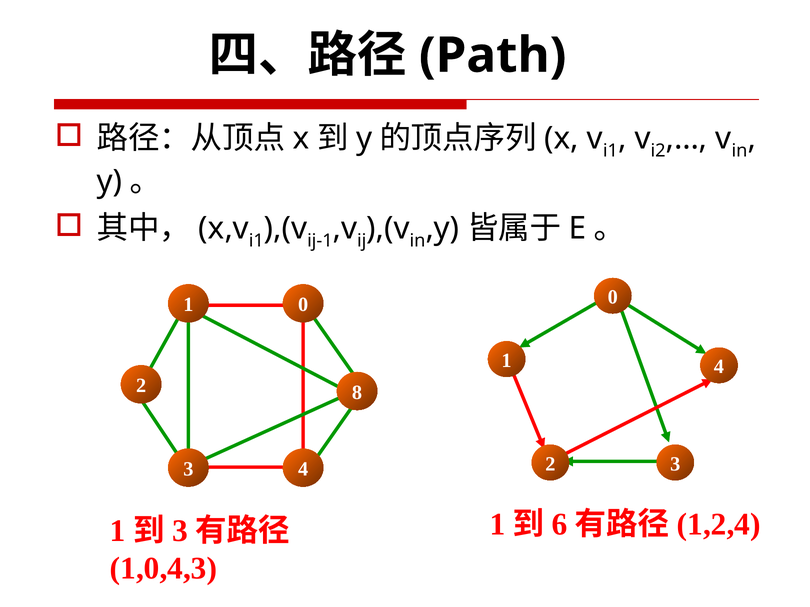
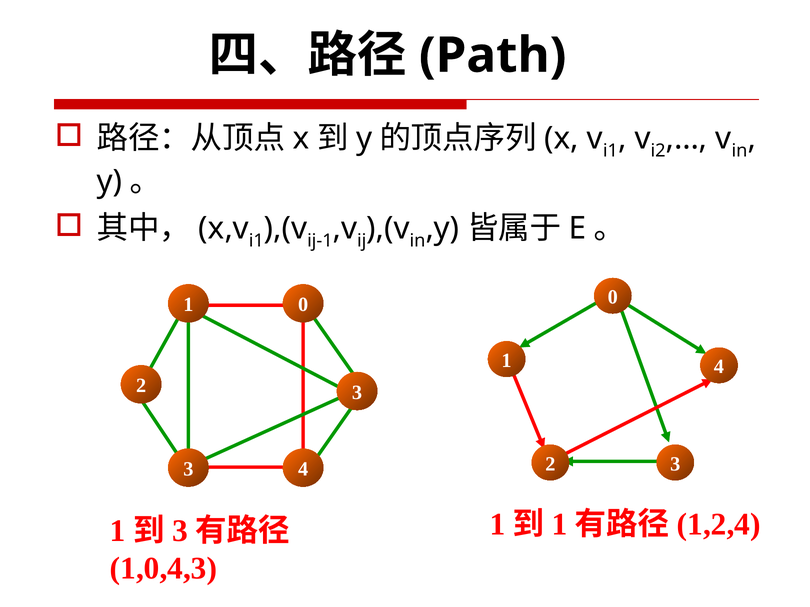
2 8: 8 -> 3
6 at (560, 525): 6 -> 1
